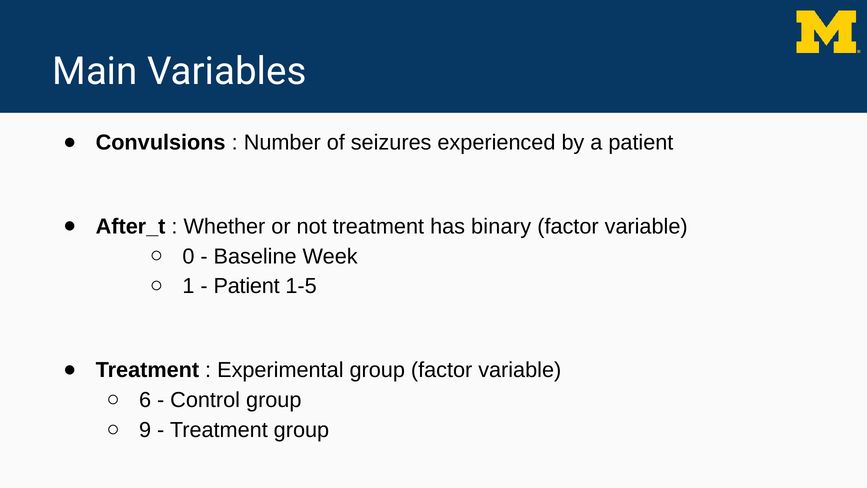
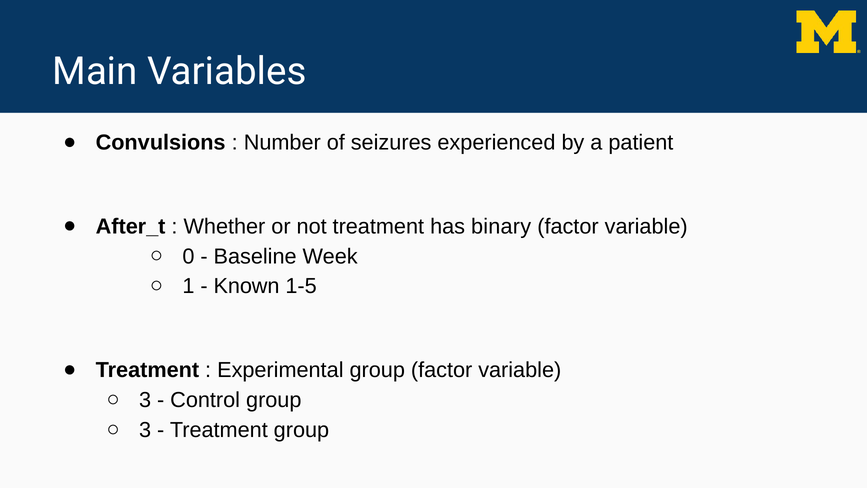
Patient at (247, 286): Patient -> Known
6 at (145, 400): 6 -> 3
9 at (145, 430): 9 -> 3
